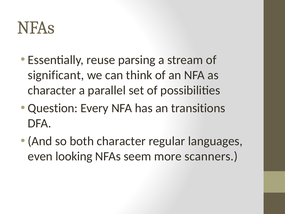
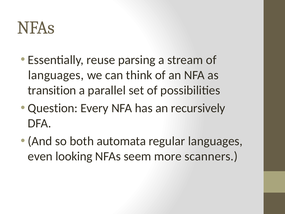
significant at (56, 75): significant -> languages
character at (52, 90): character -> transition
transitions: transitions -> recursively
both character: character -> automata
